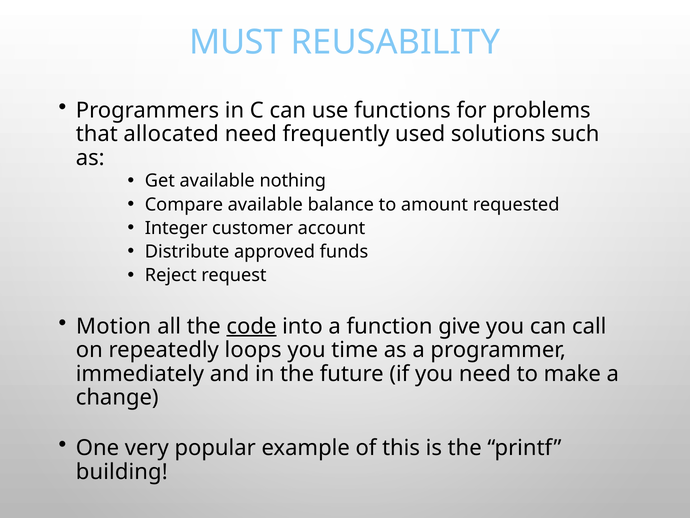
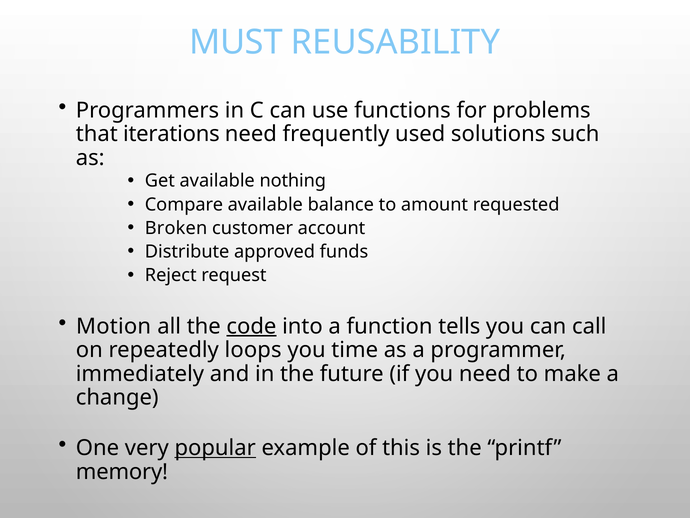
allocated: allocated -> iterations
Integer: Integer -> Broken
give: give -> tells
popular underline: none -> present
building: building -> memory
